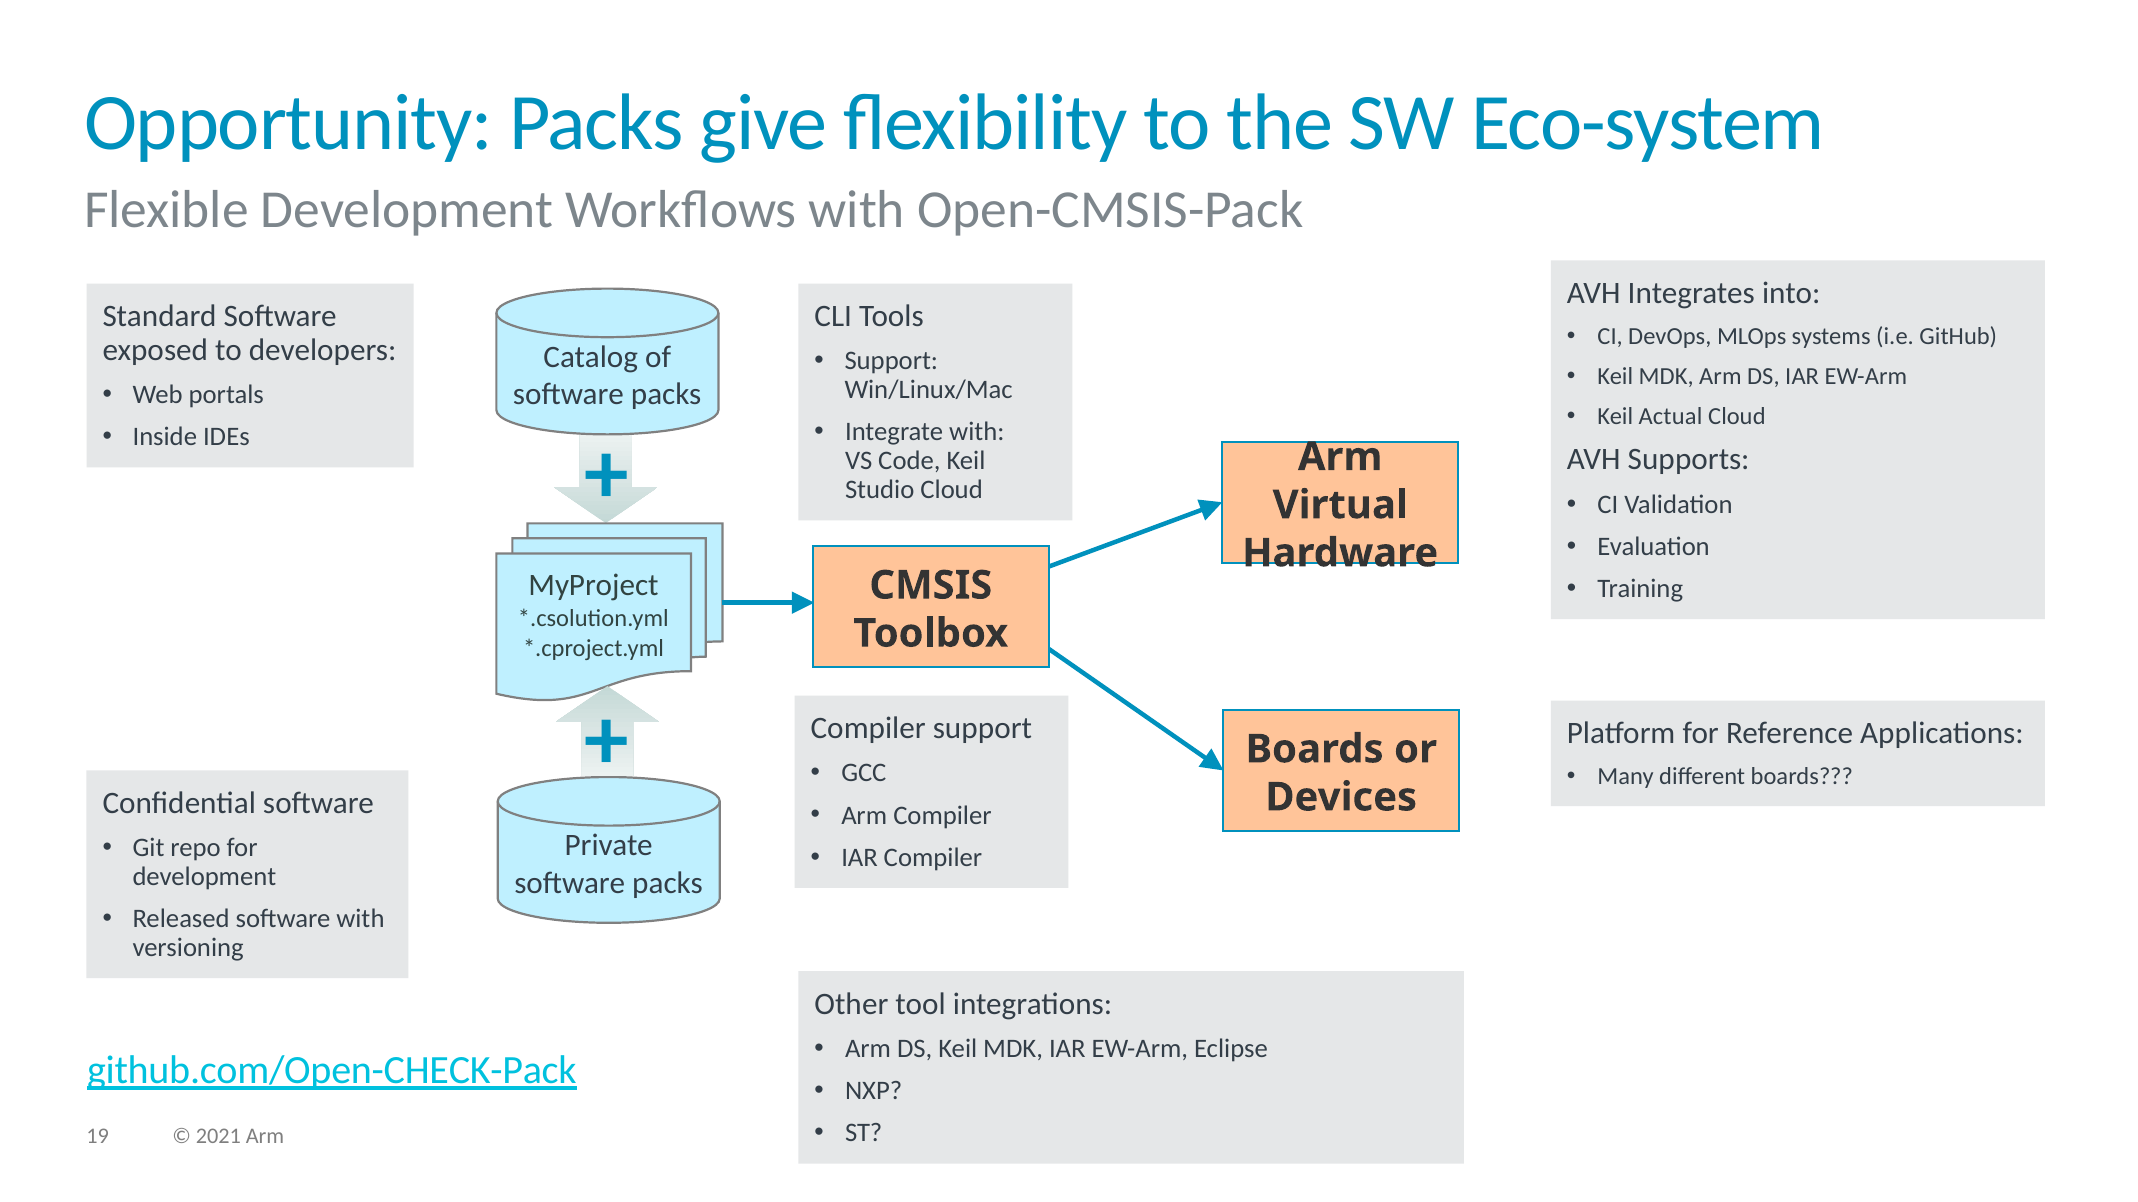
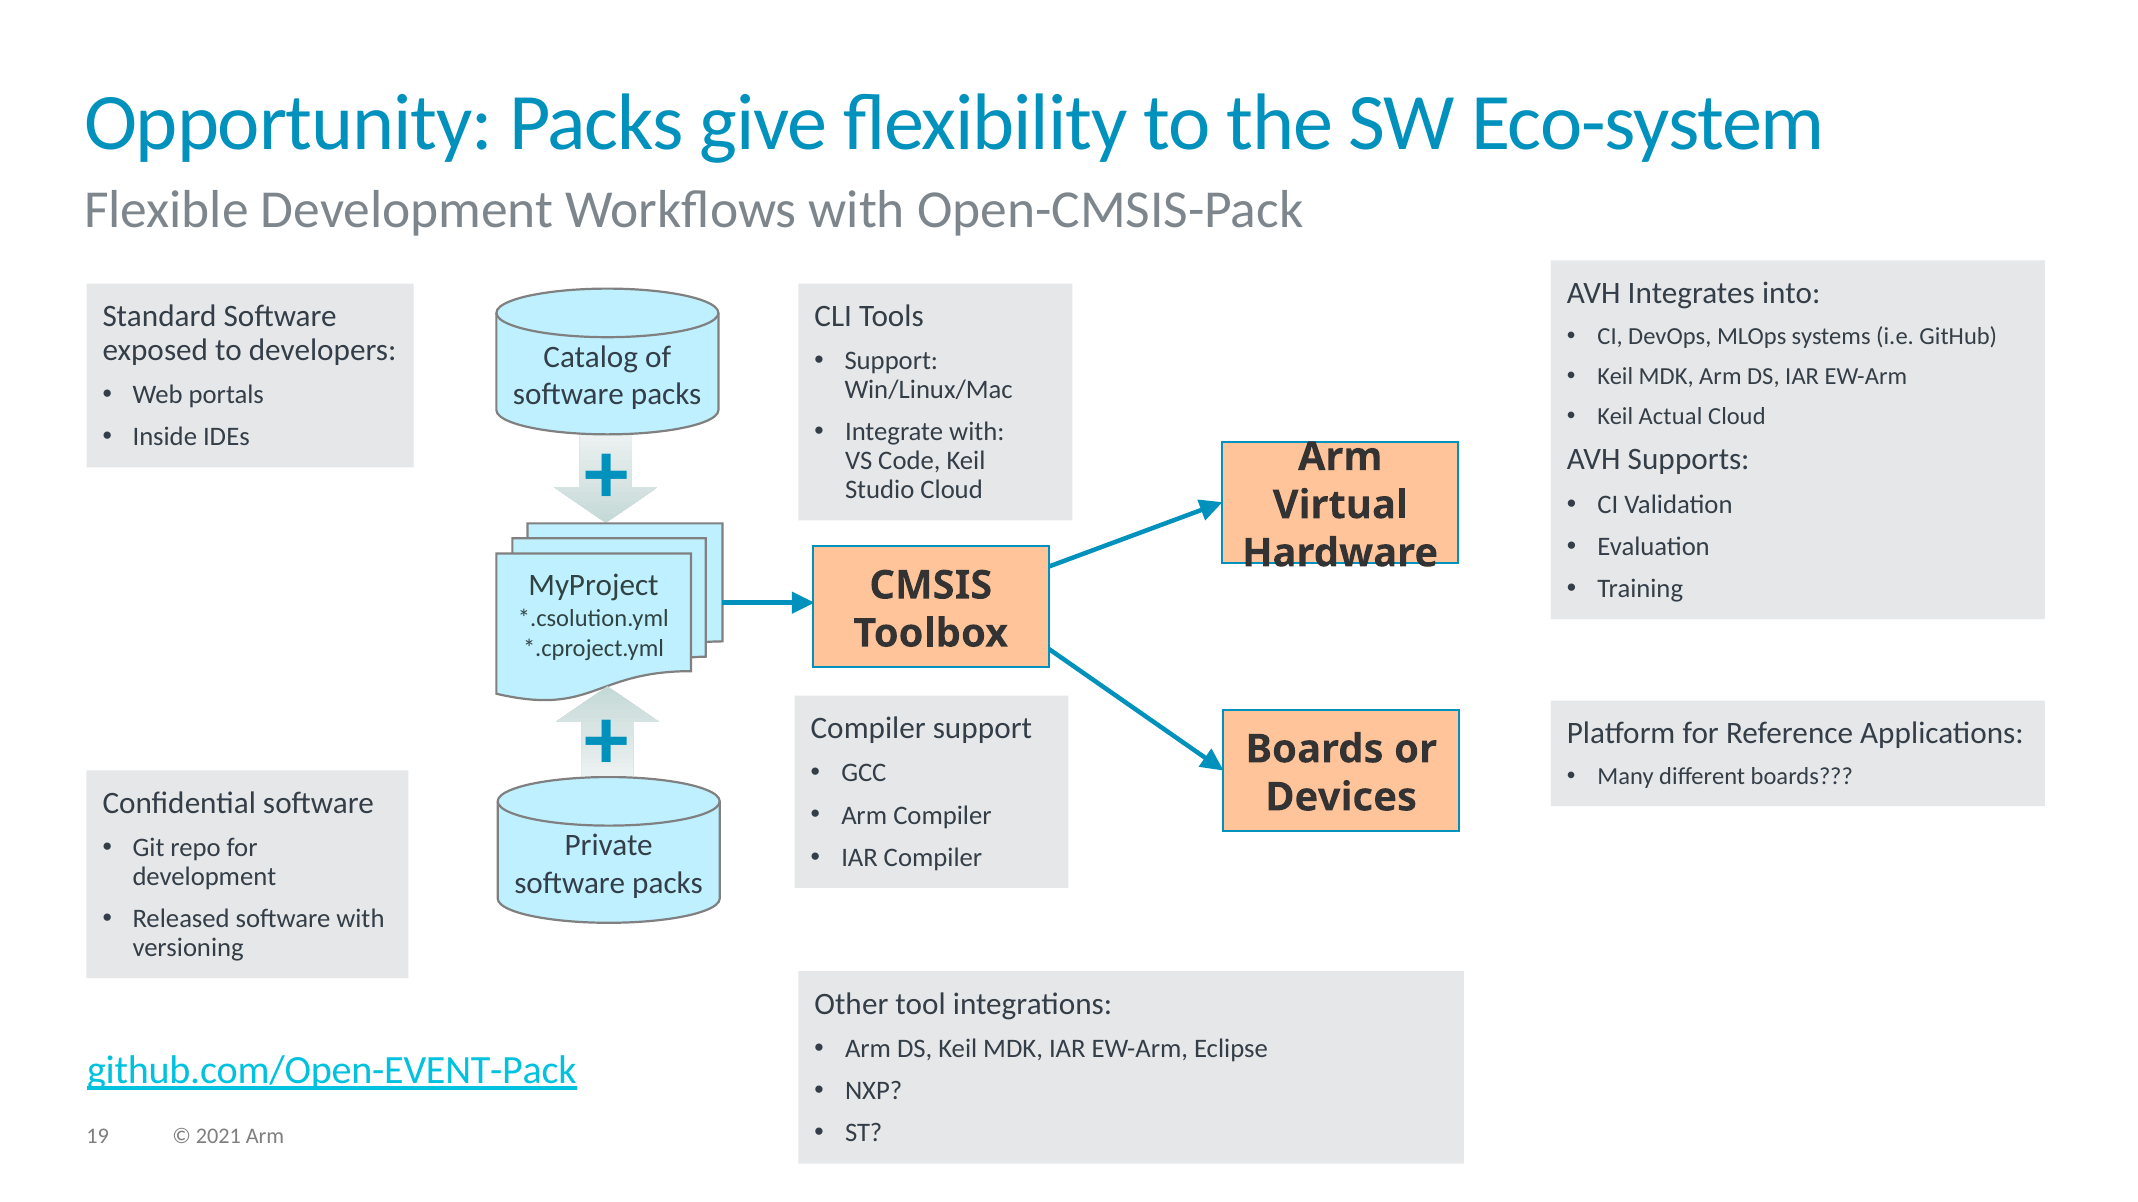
github.com/Open-CHECK-Pack: github.com/Open-CHECK-Pack -> github.com/Open-EVENT-Pack
